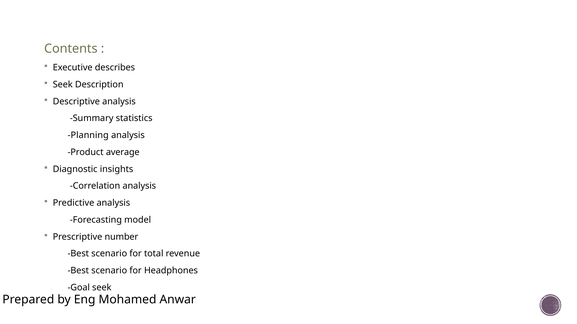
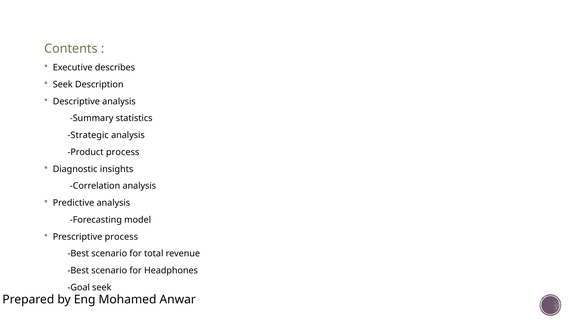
Planning: Planning -> Strategic
Product average: average -> process
Prescriptive number: number -> process
